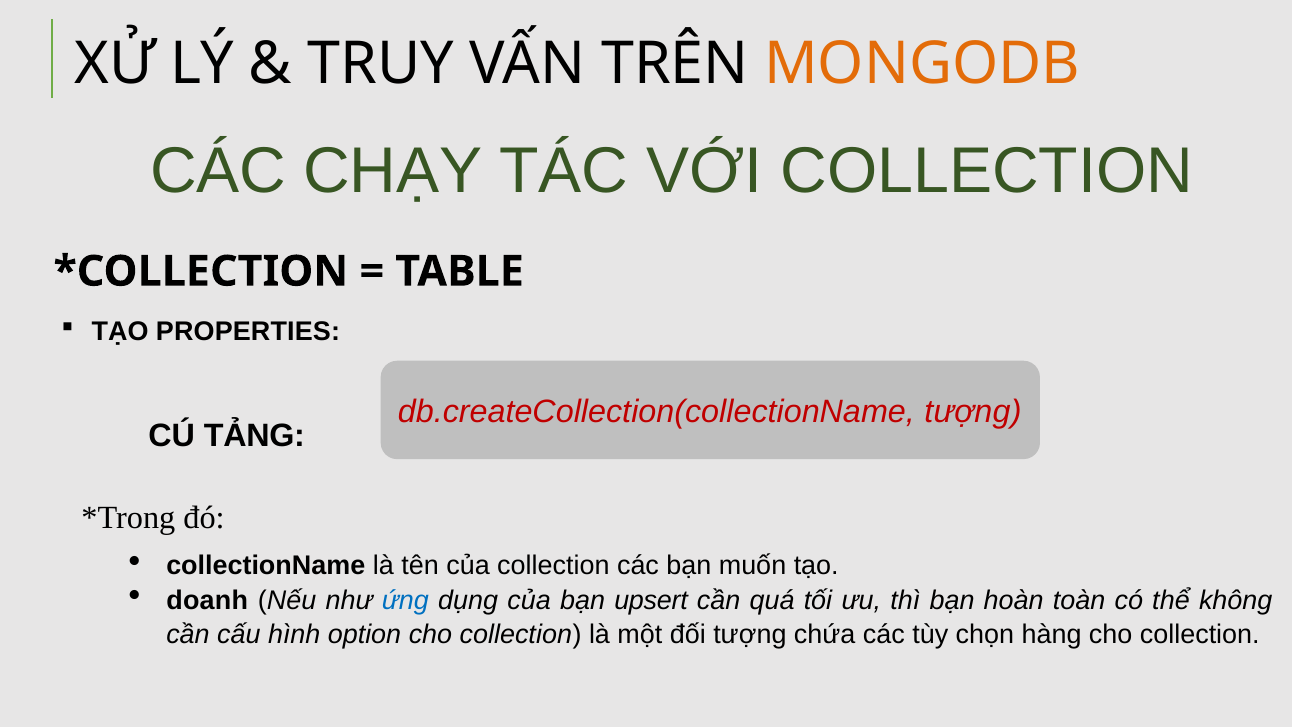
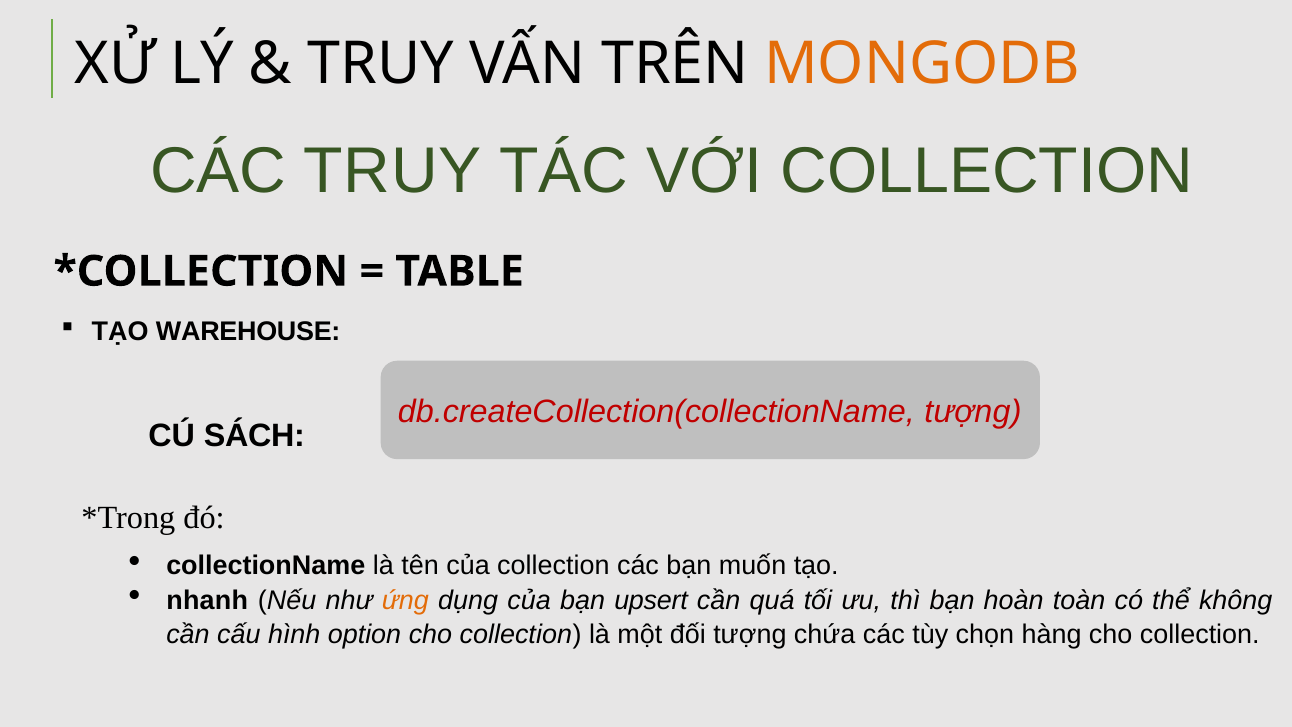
CÁC CHẠY: CHẠY -> TRUY
PROPERTIES: PROPERTIES -> WAREHOUSE
TẢNG: TẢNG -> SÁCH
doanh: doanh -> nhanh
ứng colour: blue -> orange
